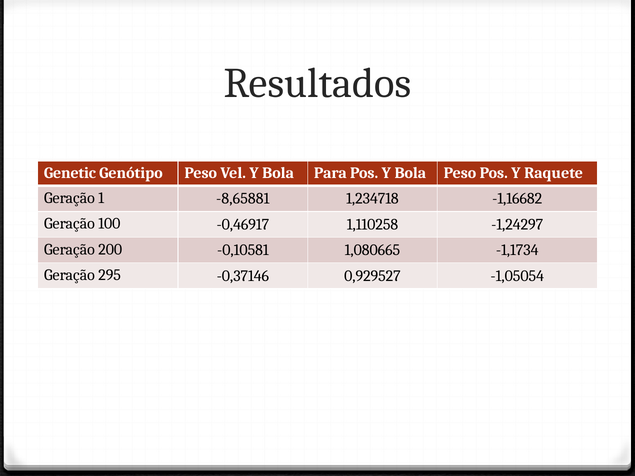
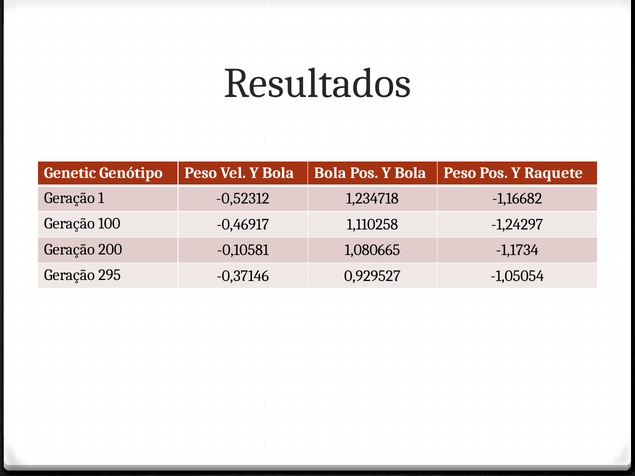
Bola Para: Para -> Bola
-8,65881: -8,65881 -> -0,52312
